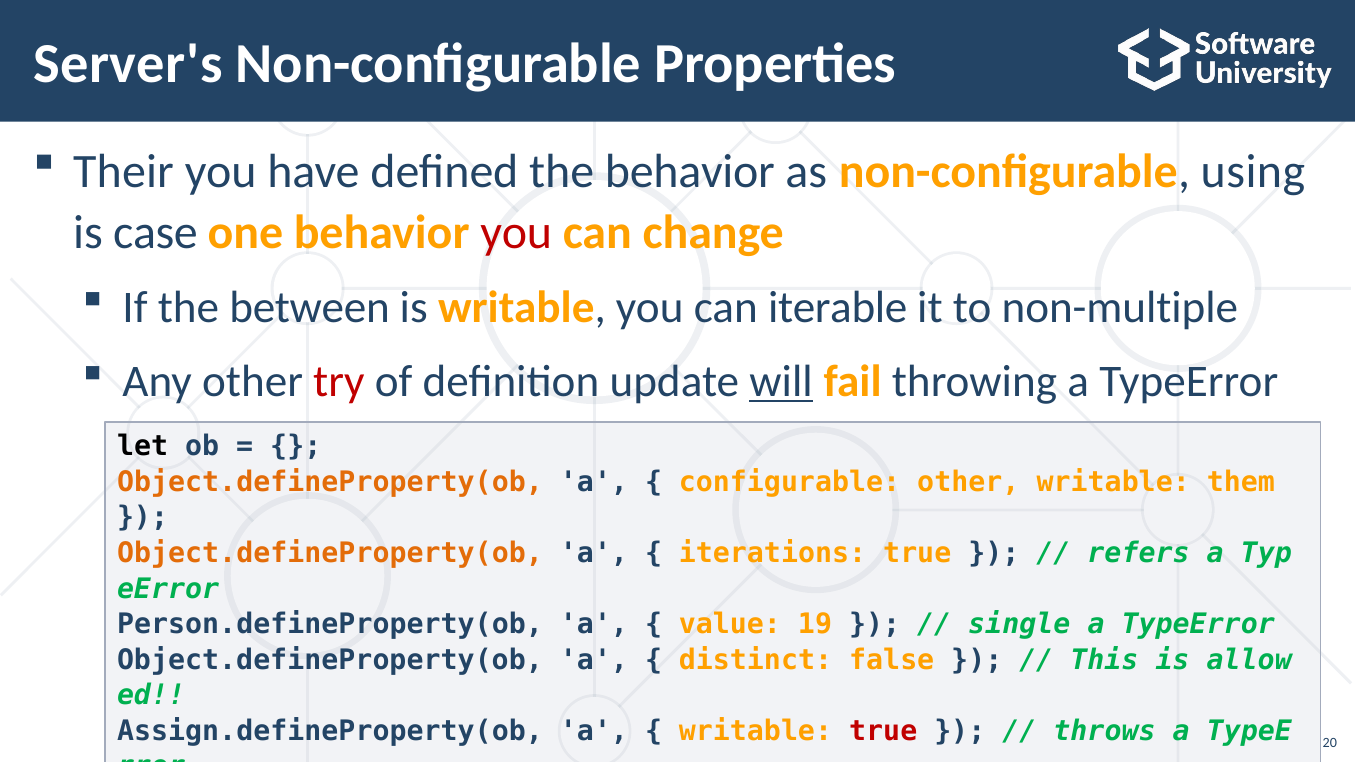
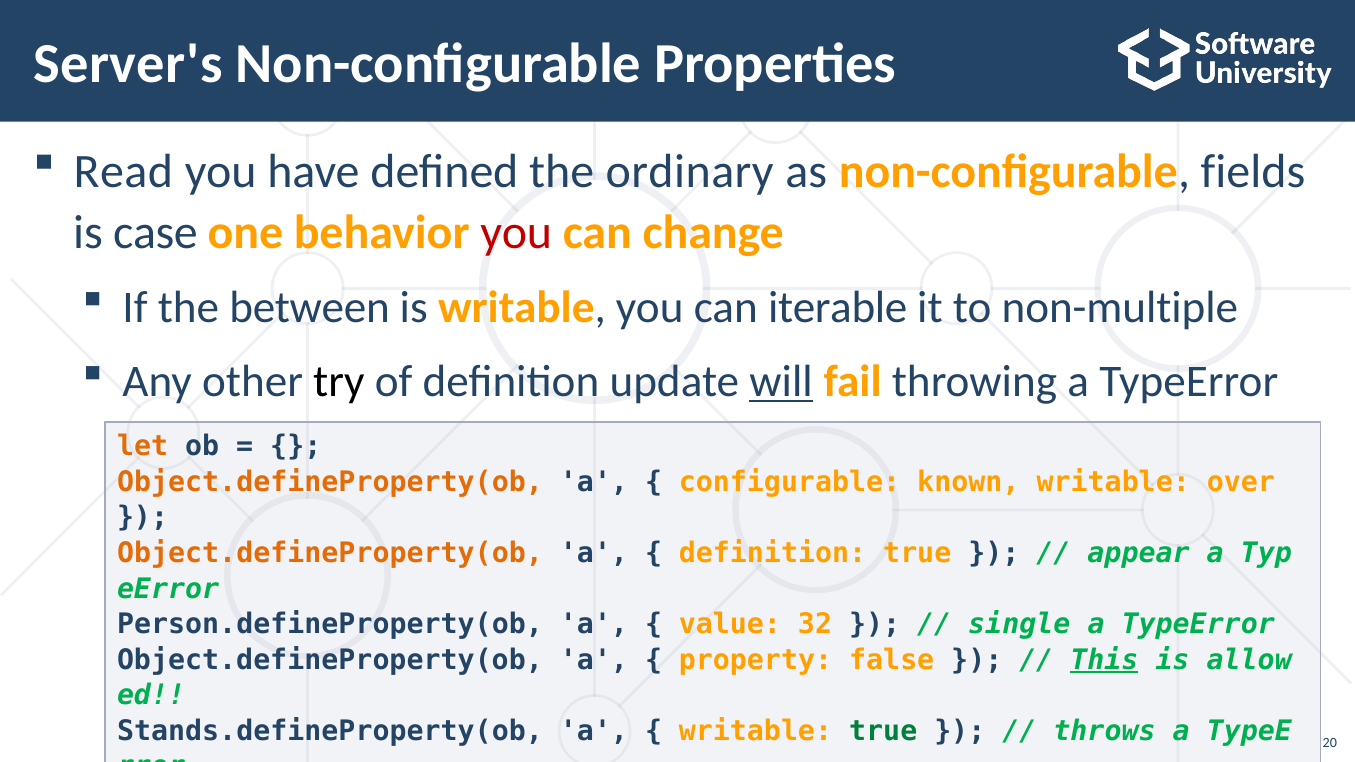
Their: Their -> Read
the behavior: behavior -> ordinary
using: using -> fields
try colour: red -> black
let colour: black -> orange
configurable other: other -> known
them: them -> over
iterations at (772, 553): iterations -> definition
refers: refers -> appear
19: 19 -> 32
distinct: distinct -> property
This underline: none -> present
Assign.defineProperty(ob: Assign.defineProperty(ob -> Stands.defineProperty(ob
true at (883, 731) colour: red -> green
